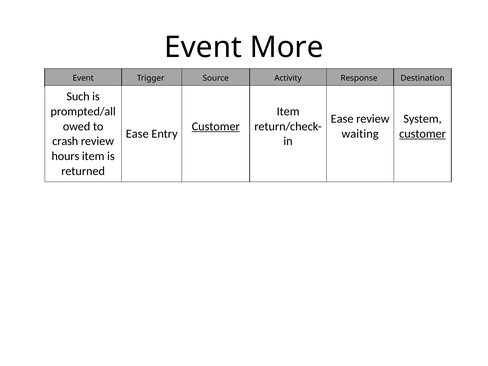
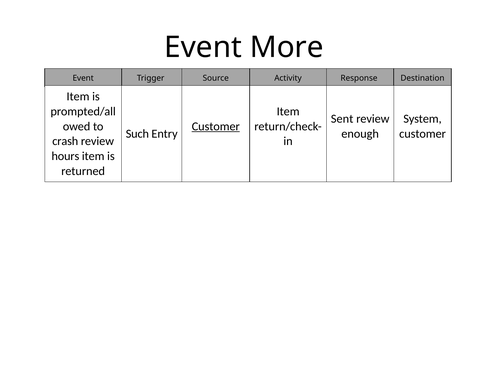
Such at (78, 97): Such -> Item
Ease at (342, 119): Ease -> Sent
Ease at (137, 134): Ease -> Such
waiting: waiting -> enough
customer at (423, 134) underline: present -> none
